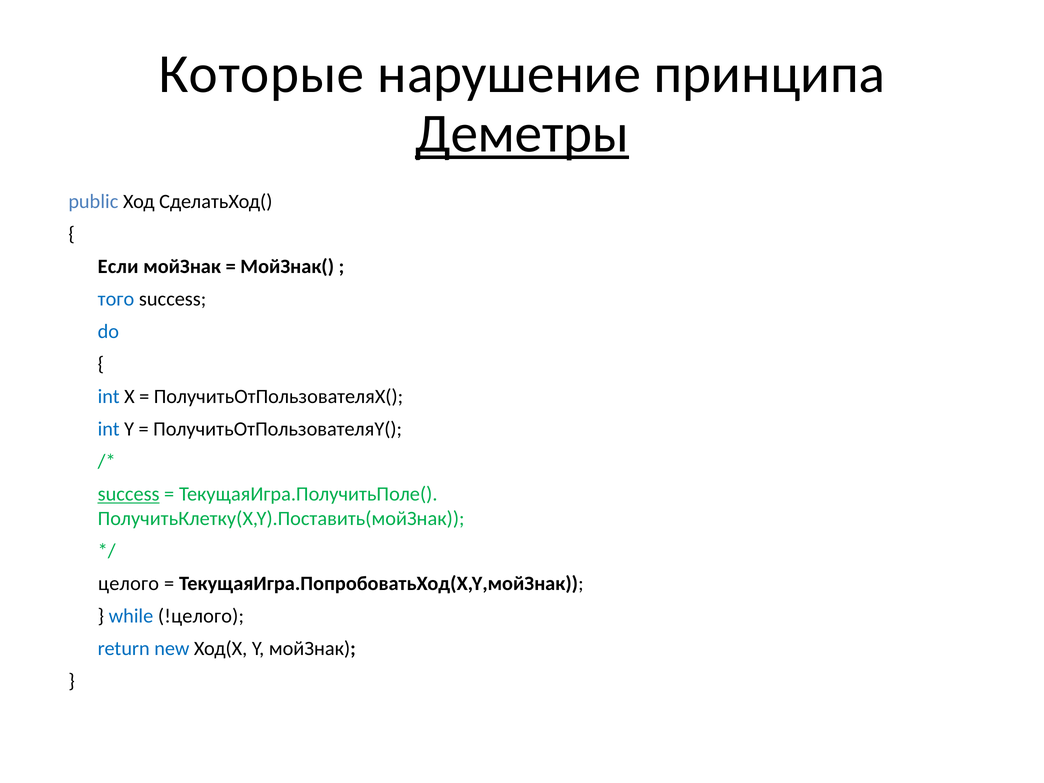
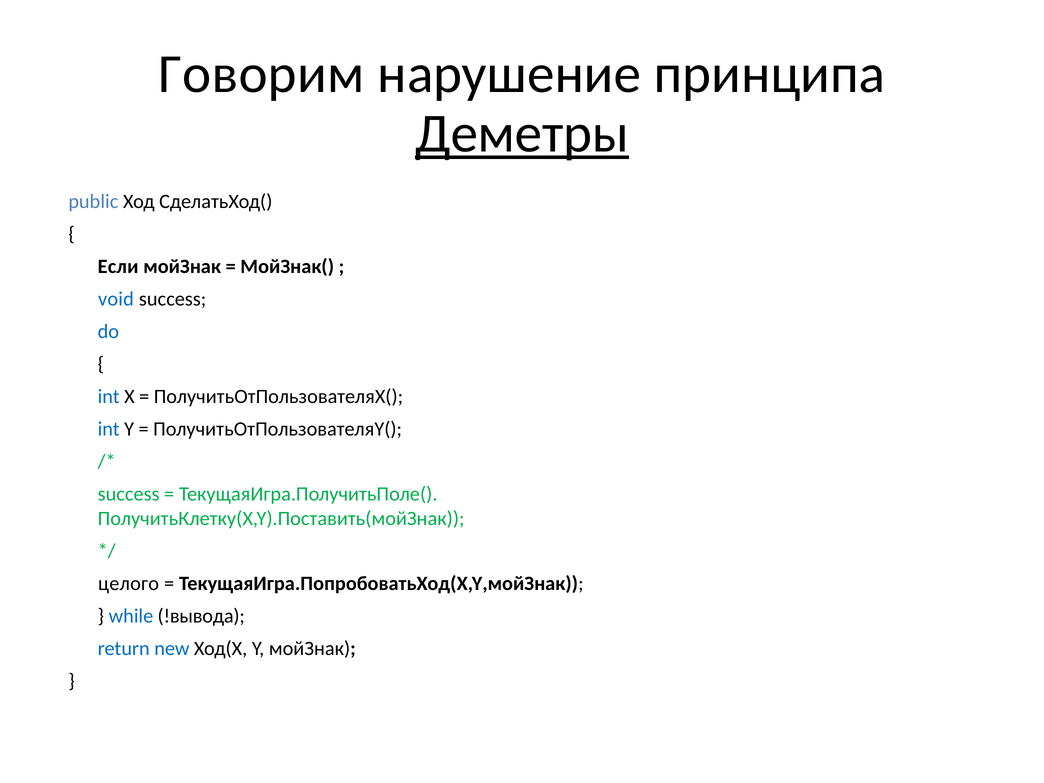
Которые: Которые -> Говорим
того: того -> void
success at (129, 494) underline: present -> none
!целого: !целого -> !вывода
